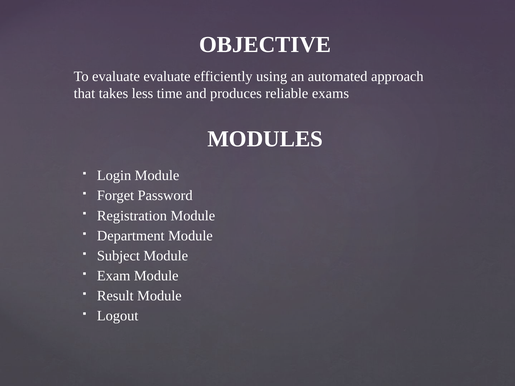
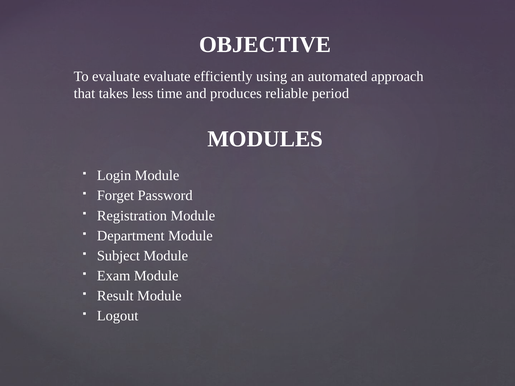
exams: exams -> period
